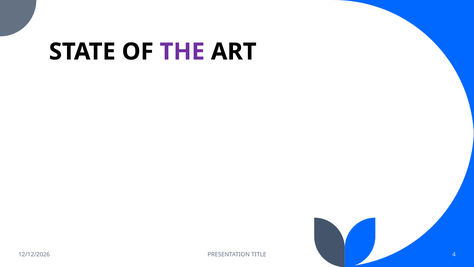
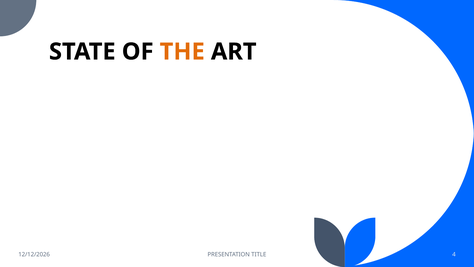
THE colour: purple -> orange
